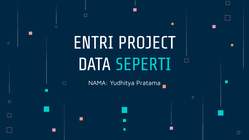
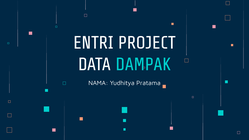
SEPERTI: SEPERTI -> DAMPAK
